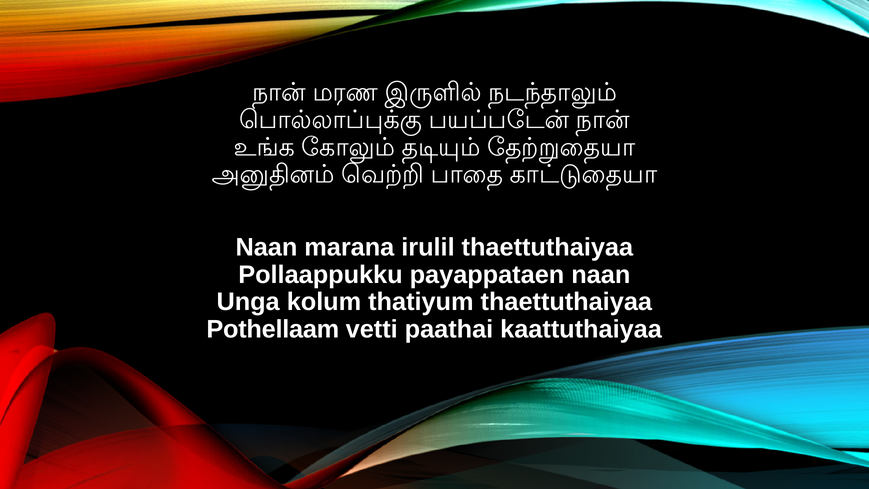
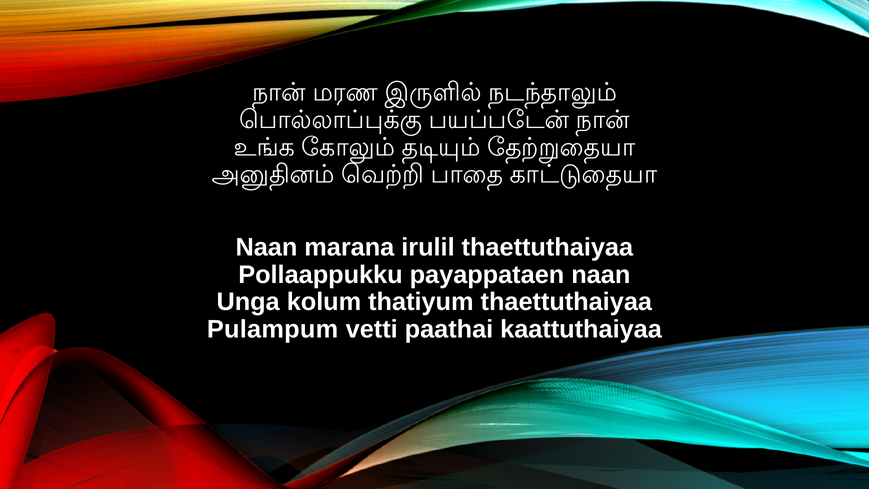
Pothellaam: Pothellaam -> Pulampum
